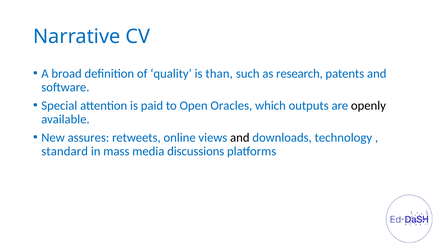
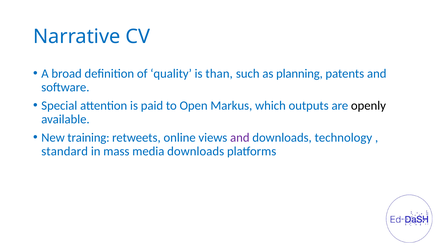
research: research -> planning
Oracles: Oracles -> Markus
assures: assures -> training
and at (240, 137) colour: black -> purple
media discussions: discussions -> downloads
